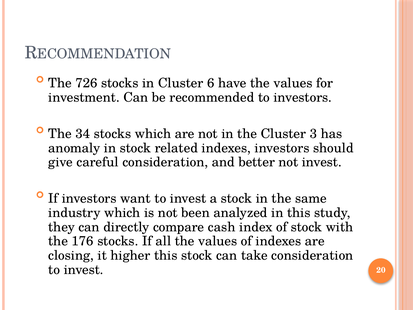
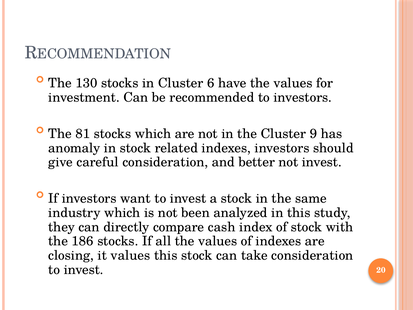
726: 726 -> 130
34: 34 -> 81
3: 3 -> 9
176: 176 -> 186
it higher: higher -> values
